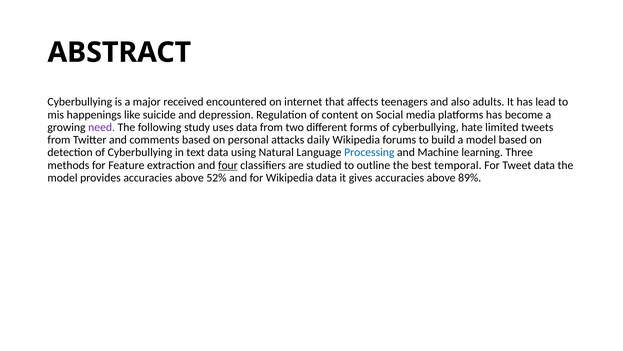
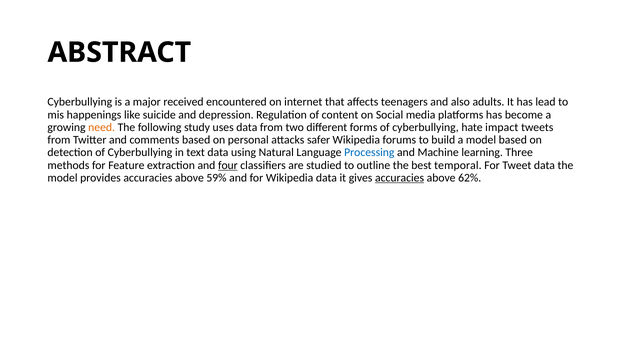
need colour: purple -> orange
limited: limited -> impact
daily: daily -> safer
52%: 52% -> 59%
accuracies at (400, 178) underline: none -> present
89%: 89% -> 62%
